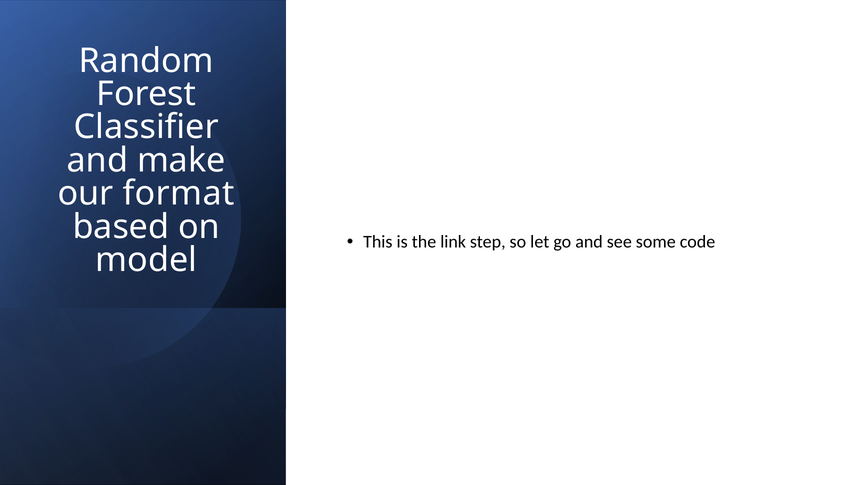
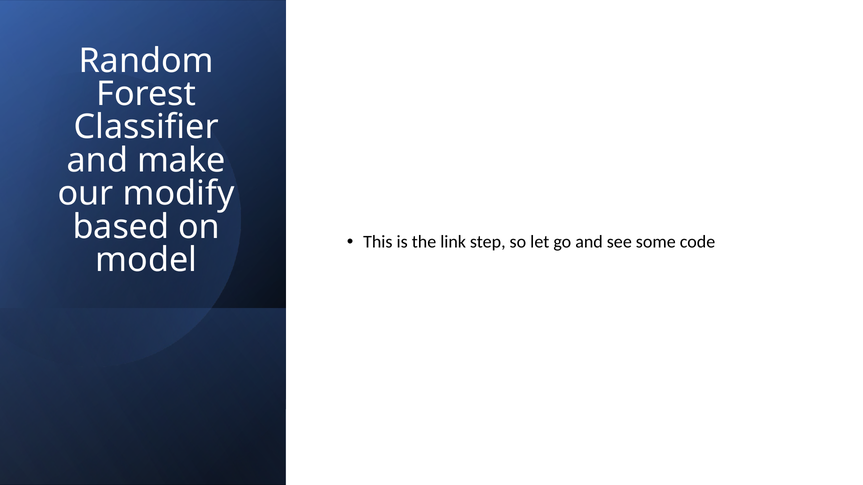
format: format -> modify
